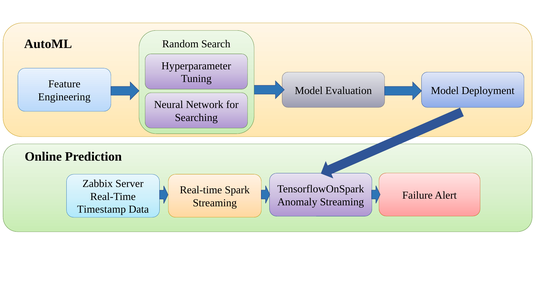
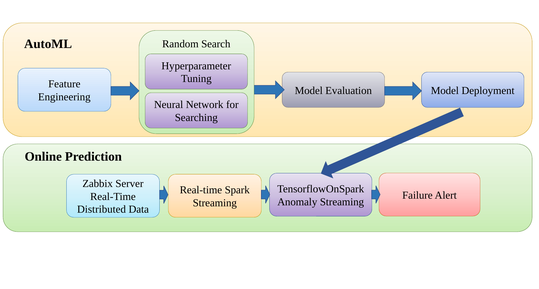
Timestamp: Timestamp -> Distributed
